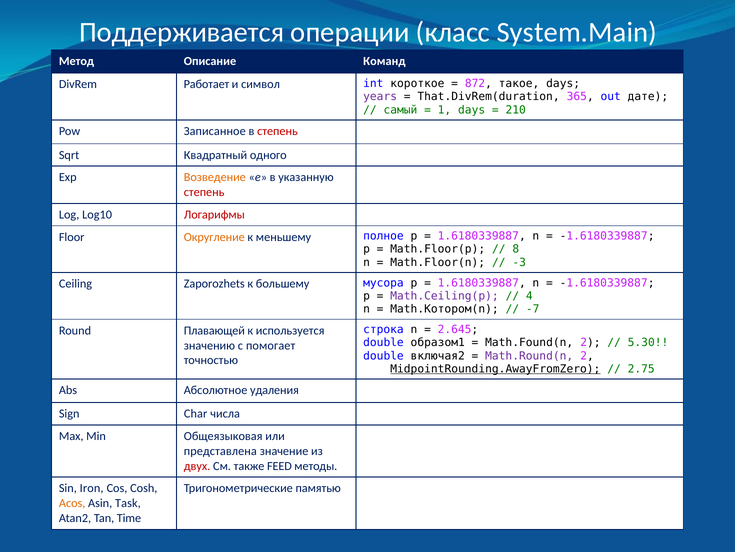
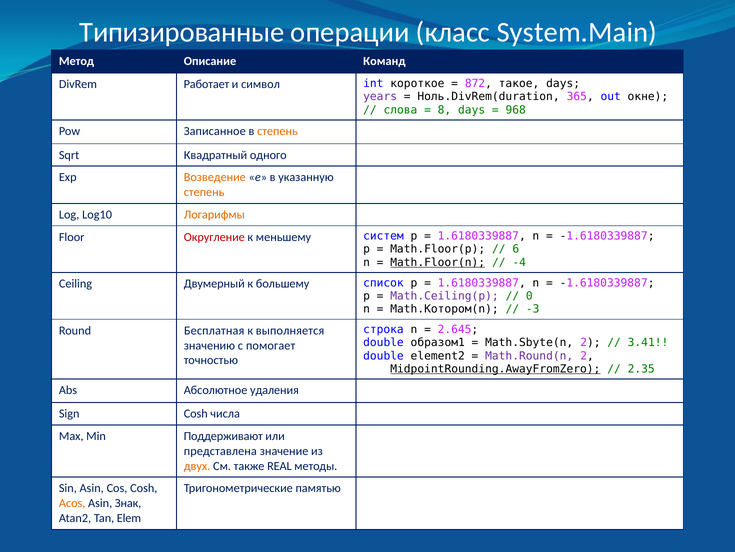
Поддерживается: Поддерживается -> Типизированные
That.DivRem(duration: That.DivRem(duration -> Ноль.DivRem(duration
дате: дате -> окне
самый: самый -> слова
1: 1 -> 8
210: 210 -> 968
степень at (277, 131) colour: red -> orange
степень at (204, 192) colour: red -> orange
Логарифмы colour: red -> orange
Округление colour: orange -> red
полное: полное -> систем
8: 8 -> 6
Math.Floor(n underline: none -> present
-3: -3 -> -4
Zaporozhets: Zaporozhets -> Двумерный
мусора: мусора -> список
4: 4 -> 0
-7: -7 -> -3
Плавающей: Плавающей -> Бесплатная
используется: используется -> выполняется
Math.Found(n: Math.Found(n -> Math.Sbyte(n
5.30: 5.30 -> 3.41
включая2: включая2 -> element2
2.75: 2.75 -> 2.35
Sign Char: Char -> Cosh
Общеязыковая: Общеязыковая -> Поддерживают
двух colour: red -> orange
FEED: FEED -> REAL
Sin Iron: Iron -> Asin
Task: Task -> Знак
Time: Time -> Elem
